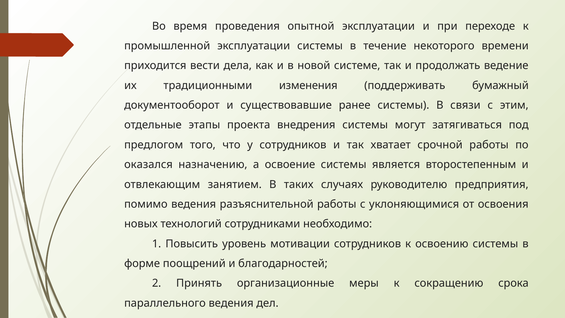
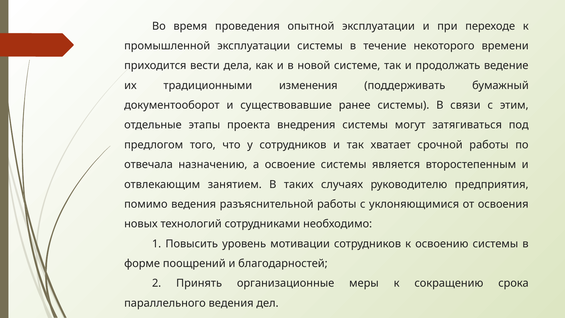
оказался: оказался -> отвечала
